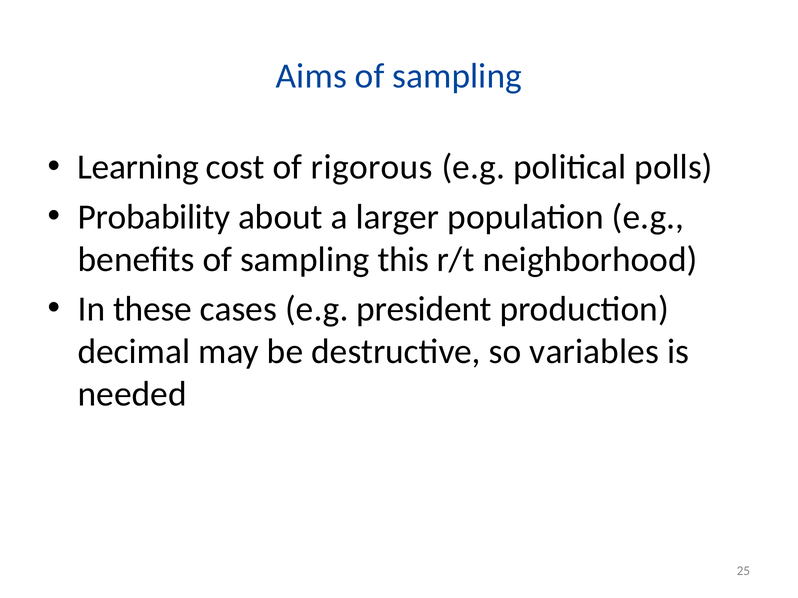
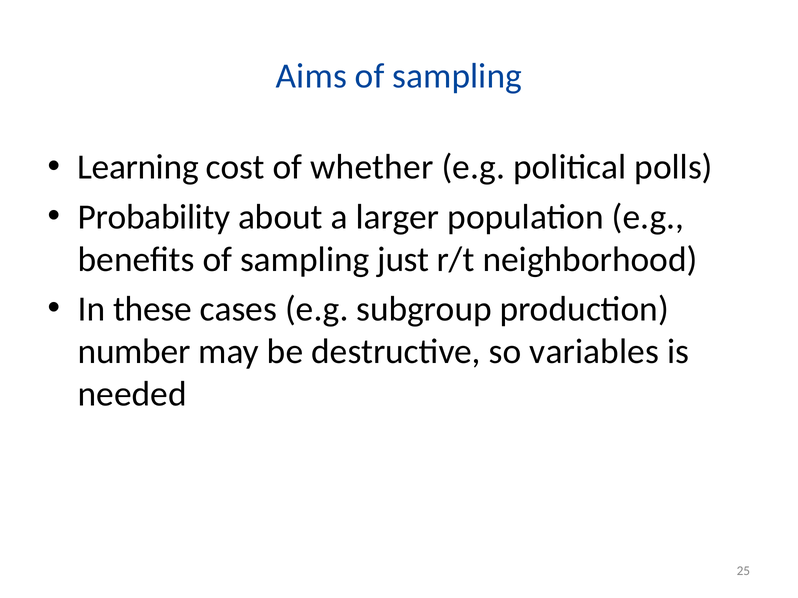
rigorous: rigorous -> whether
this: this -> just
president: president -> subgroup
decimal: decimal -> number
